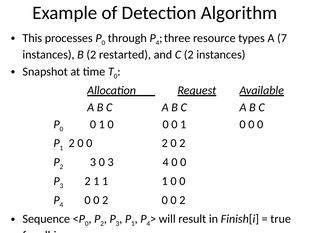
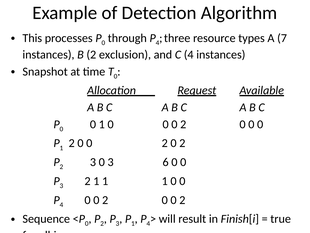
restarted: restarted -> exclusion
C 2: 2 -> 4
0 0 0 1: 1 -> 2
3 4: 4 -> 6
